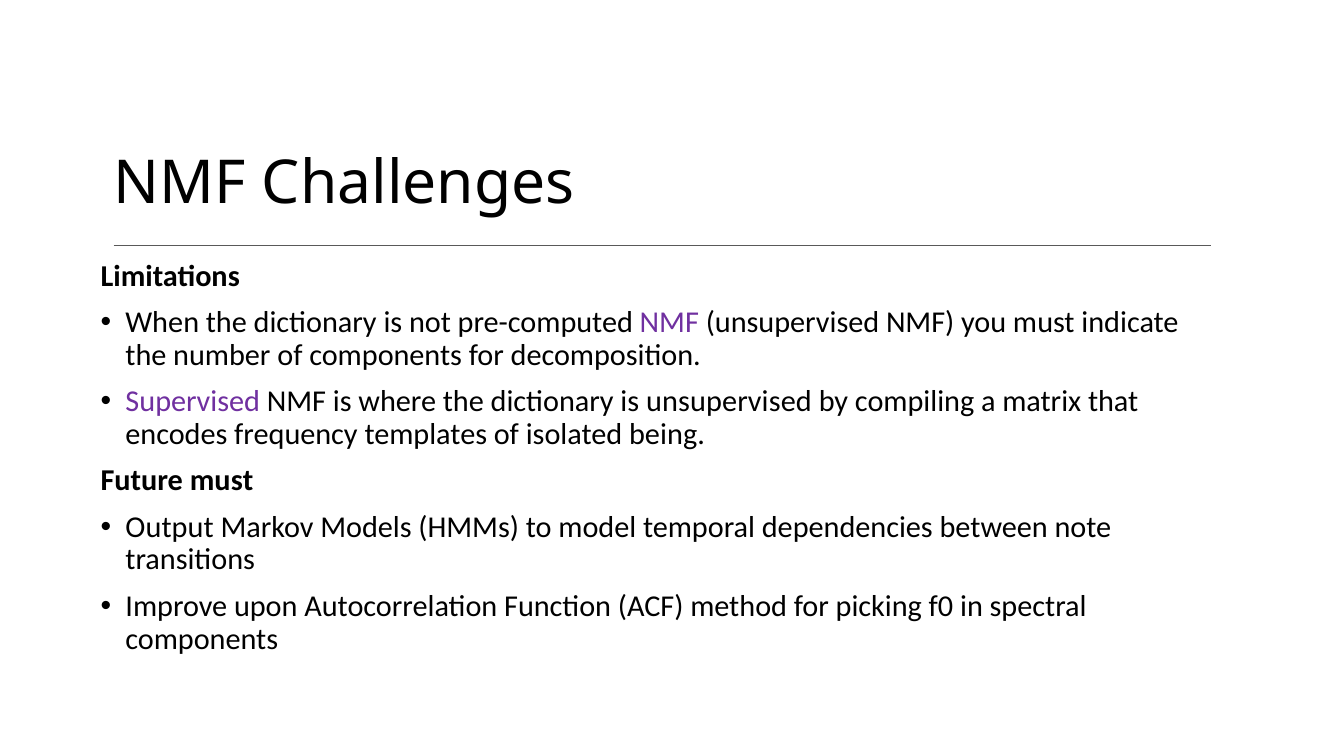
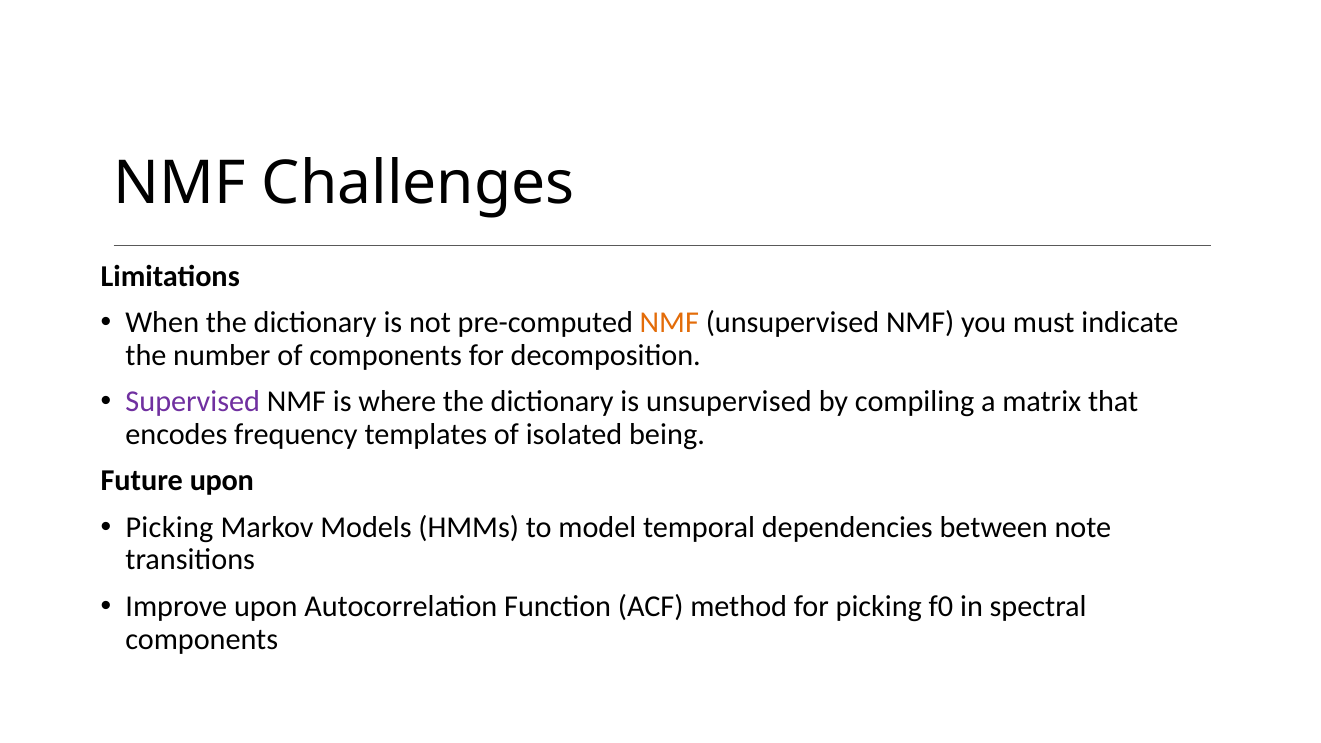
NMF at (669, 323) colour: purple -> orange
Future must: must -> upon
Output at (170, 527): Output -> Picking
